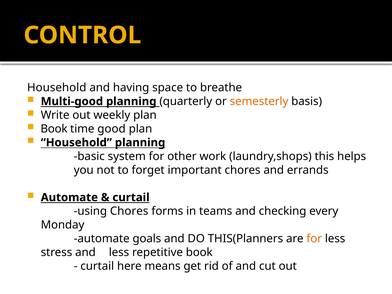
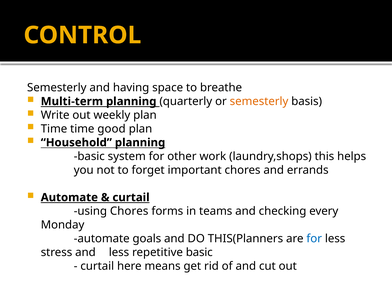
Household at (57, 88): Household -> Semesterly
Multi-good: Multi-good -> Multi-term
Book at (54, 129): Book -> Time
for at (314, 239) colour: orange -> blue
repetitive book: book -> basic
